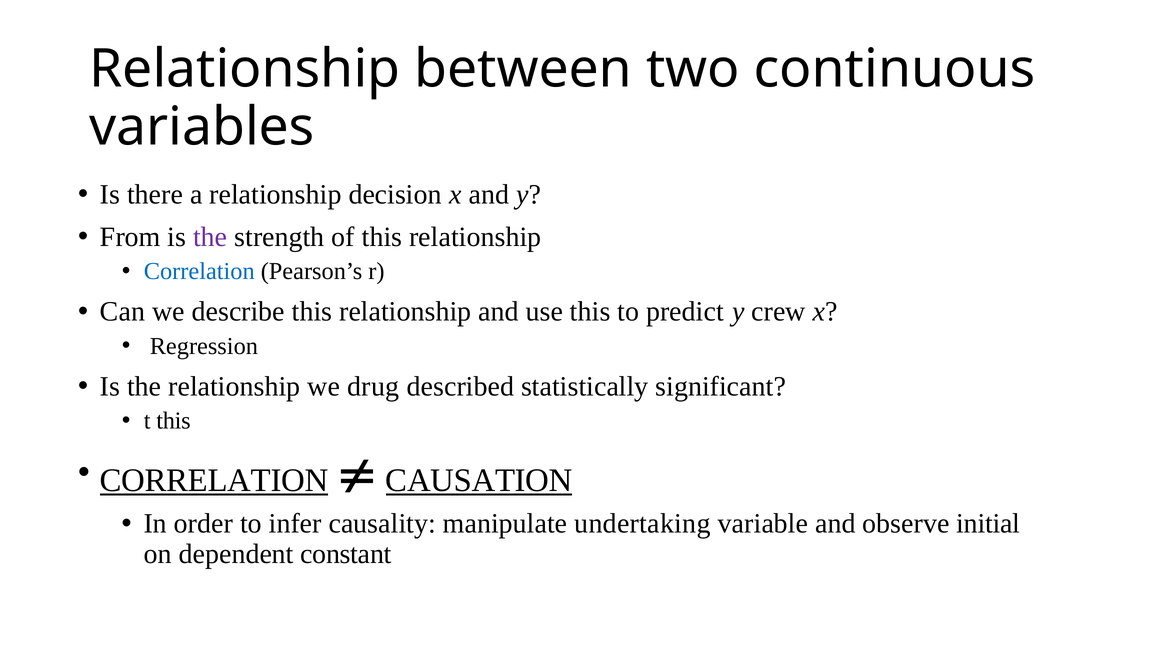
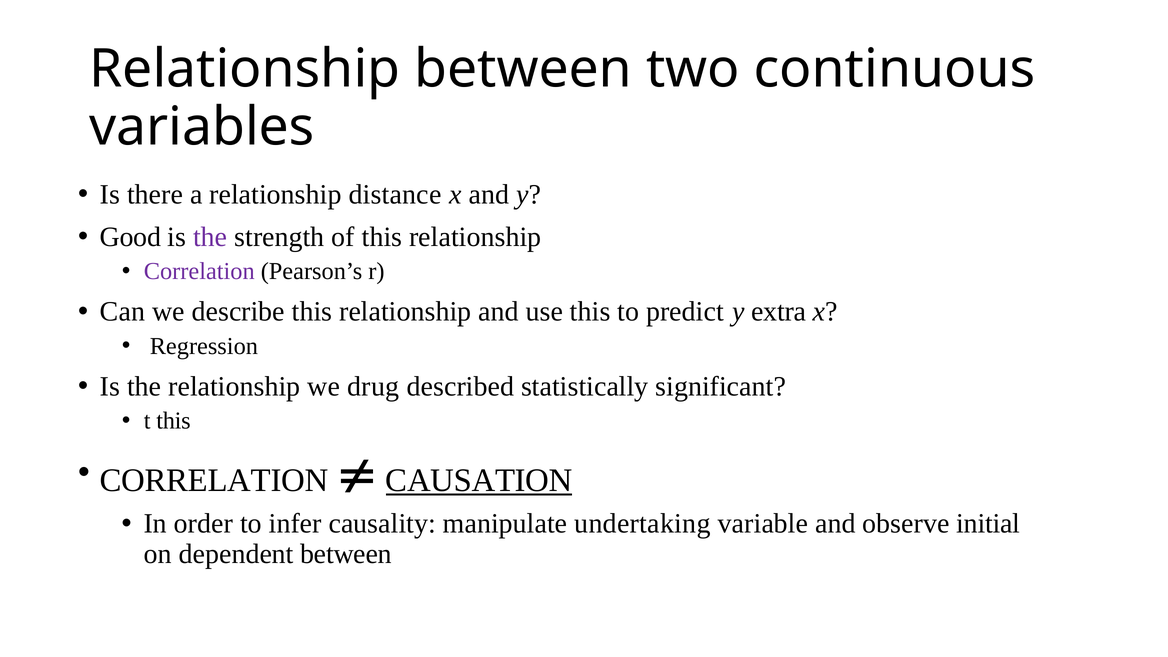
decision: decision -> distance
From: From -> Good
Correlation at (199, 271) colour: blue -> purple
crew: crew -> extra
CORRELATION at (214, 481) underline: present -> none
dependent constant: constant -> between
